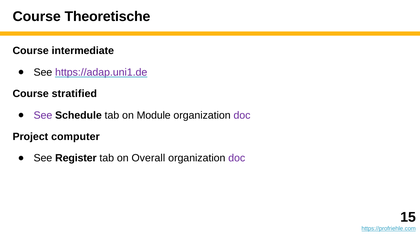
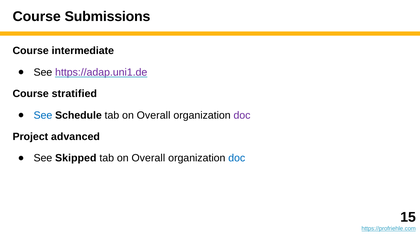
Theoretische: Theoretische -> Submissions
See at (43, 115) colour: purple -> blue
Schedule tab on Module: Module -> Overall
computer: computer -> advanced
Register: Register -> Skipped
doc at (237, 158) colour: purple -> blue
